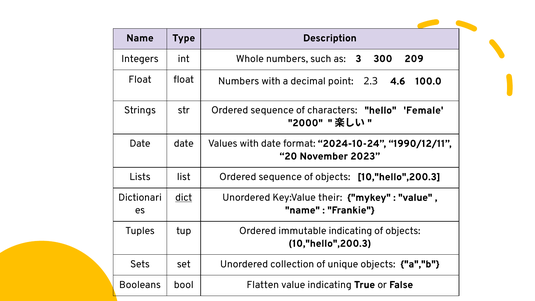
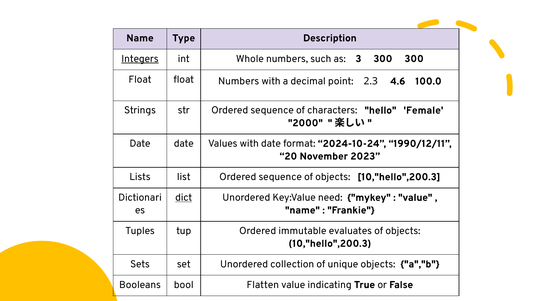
Integers underline: none -> present
300 209: 209 -> 300
their: their -> need
immutable indicating: indicating -> evaluates
